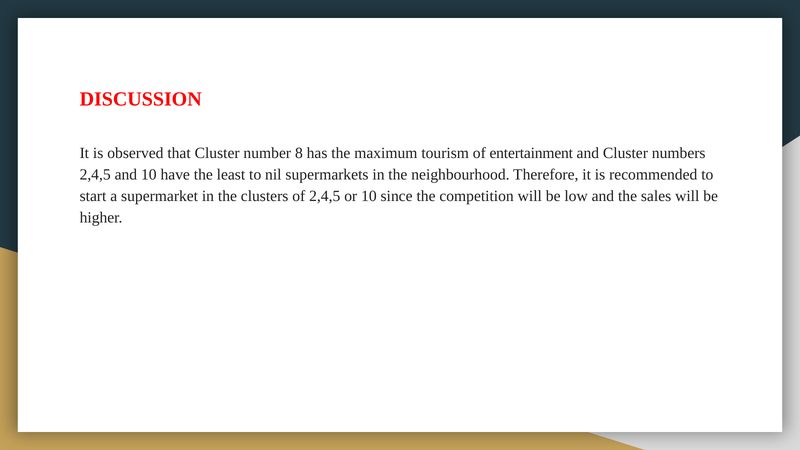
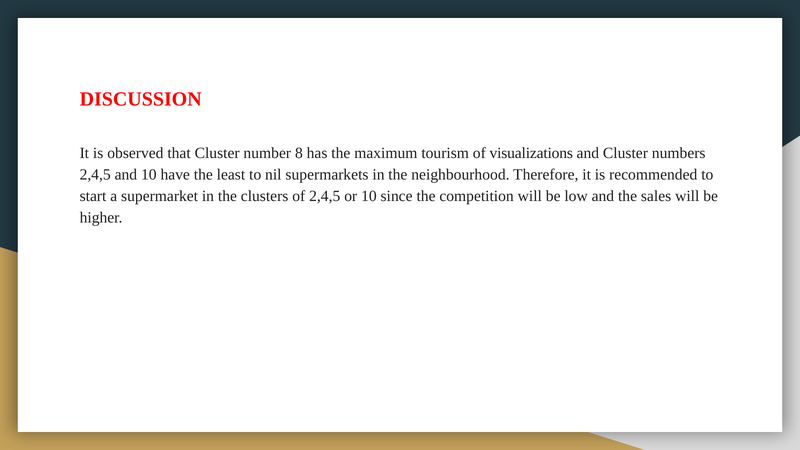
entertainment: entertainment -> visualizations
